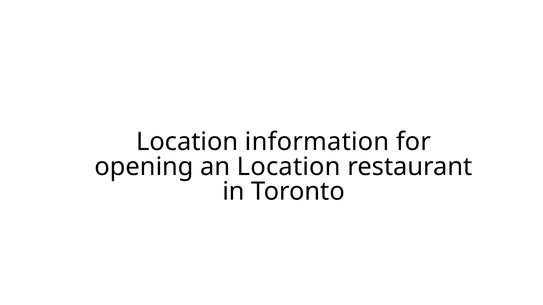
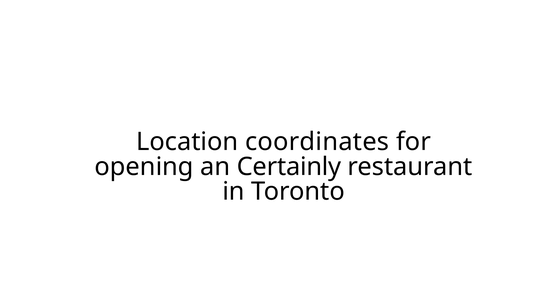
information: information -> coordinates
an Location: Location -> Certainly
